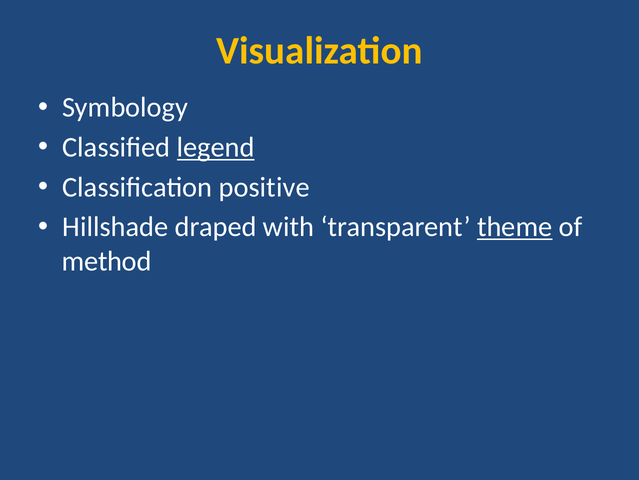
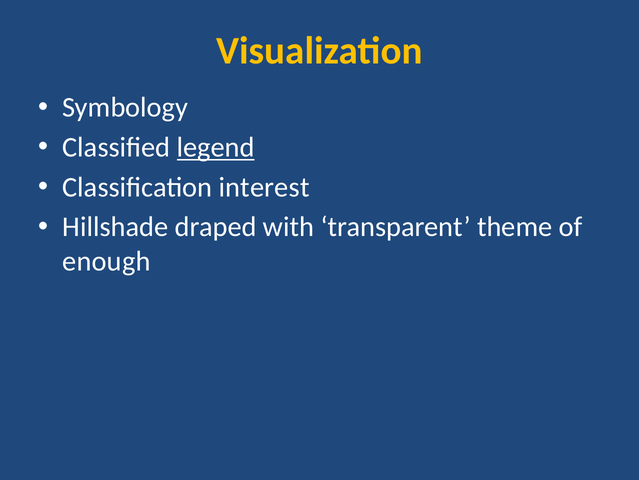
positive: positive -> interest
theme underline: present -> none
method: method -> enough
